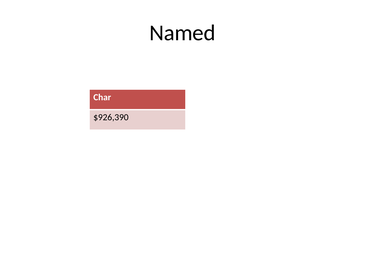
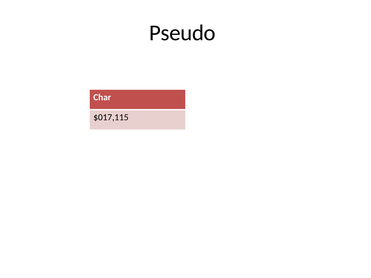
Named: Named -> Pseudo
$926,390: $926,390 -> $017,115
